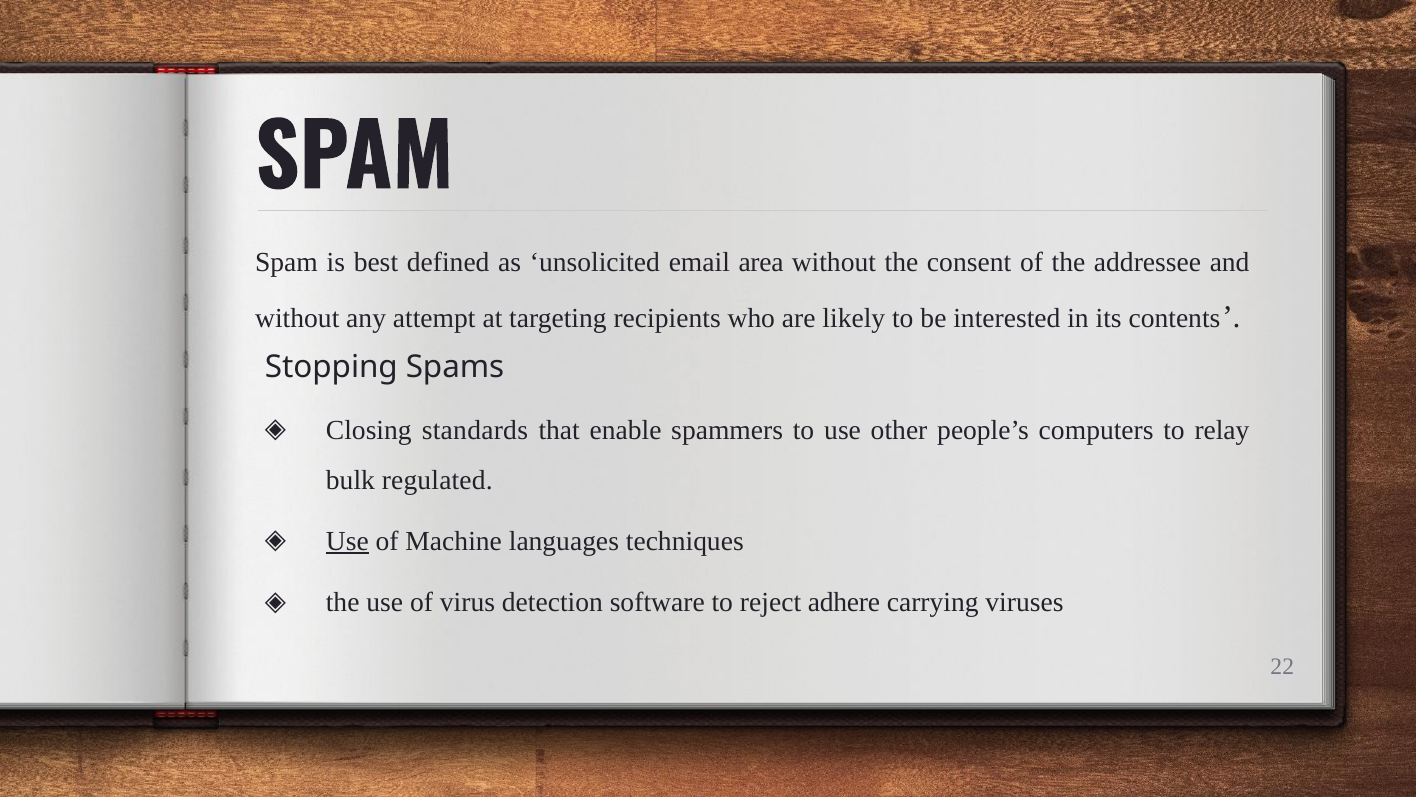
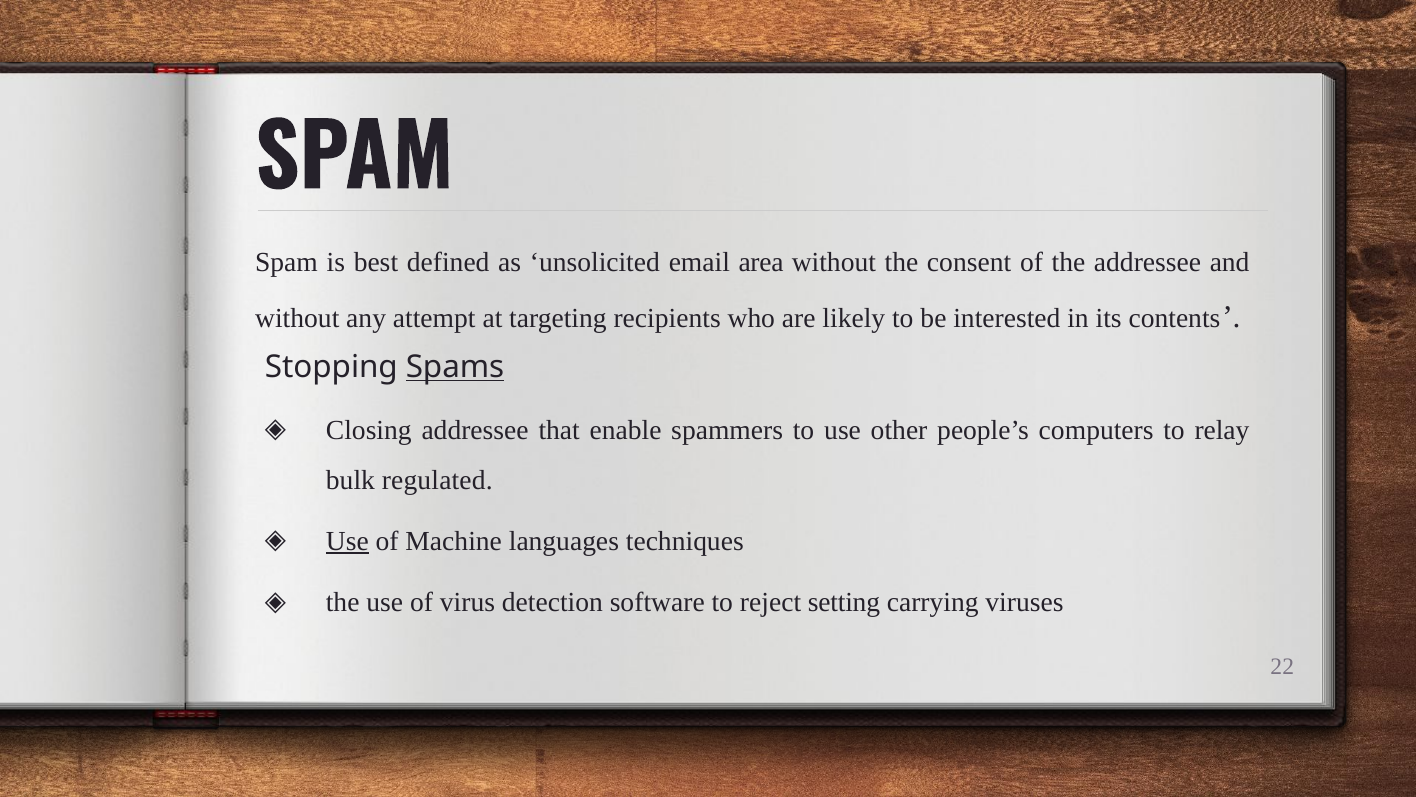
Spams underline: none -> present
Closing standards: standards -> addressee
adhere: adhere -> setting
